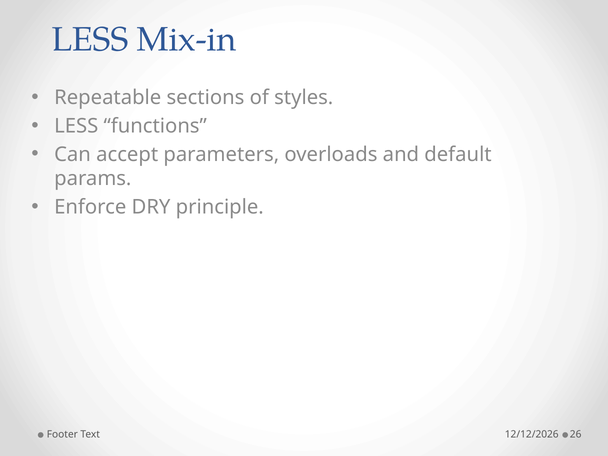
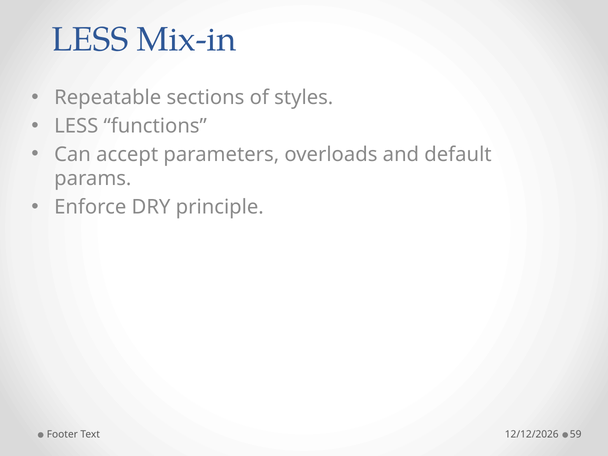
26: 26 -> 59
